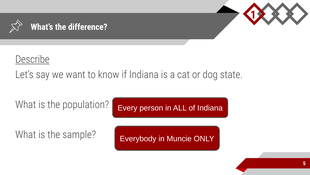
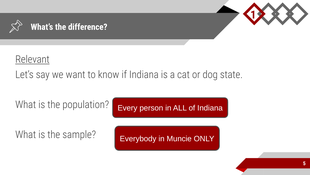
Describe: Describe -> Relevant
